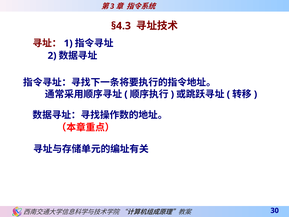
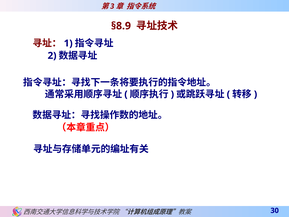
§4.3: §4.3 -> §8.9
